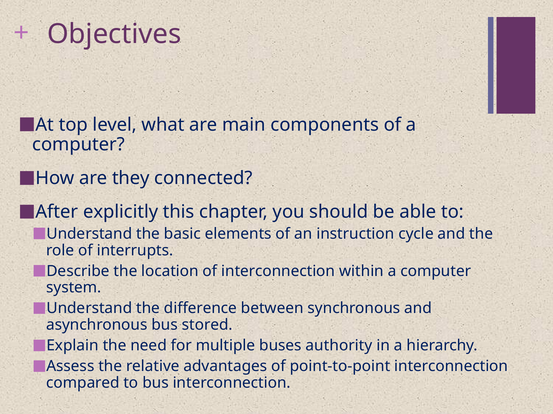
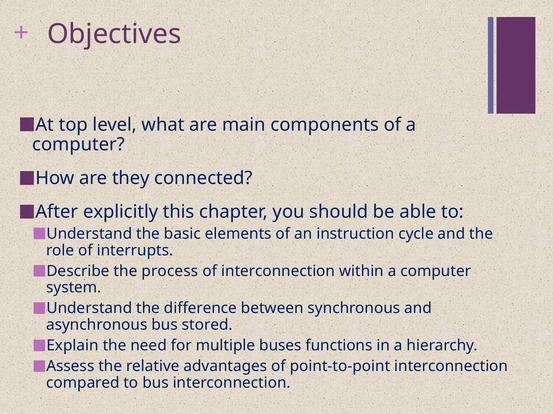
location: location -> process
authority: authority -> functions
